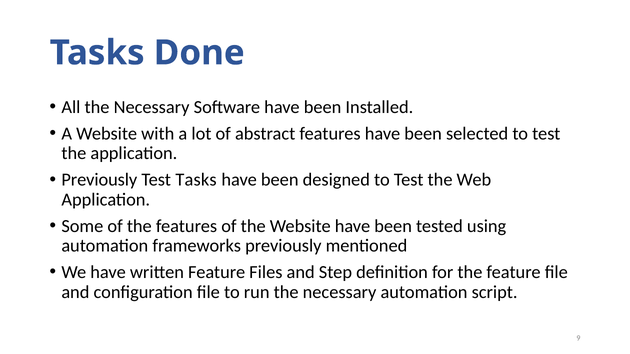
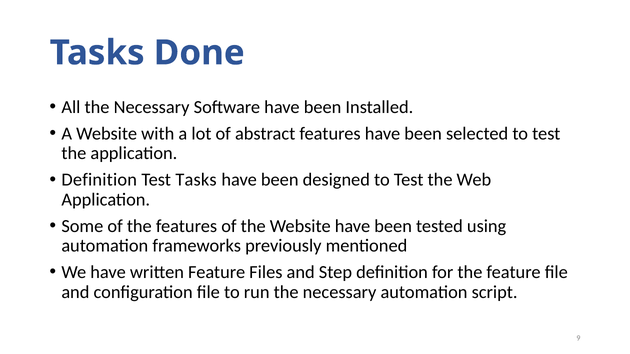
Previously at (99, 180): Previously -> Definition
